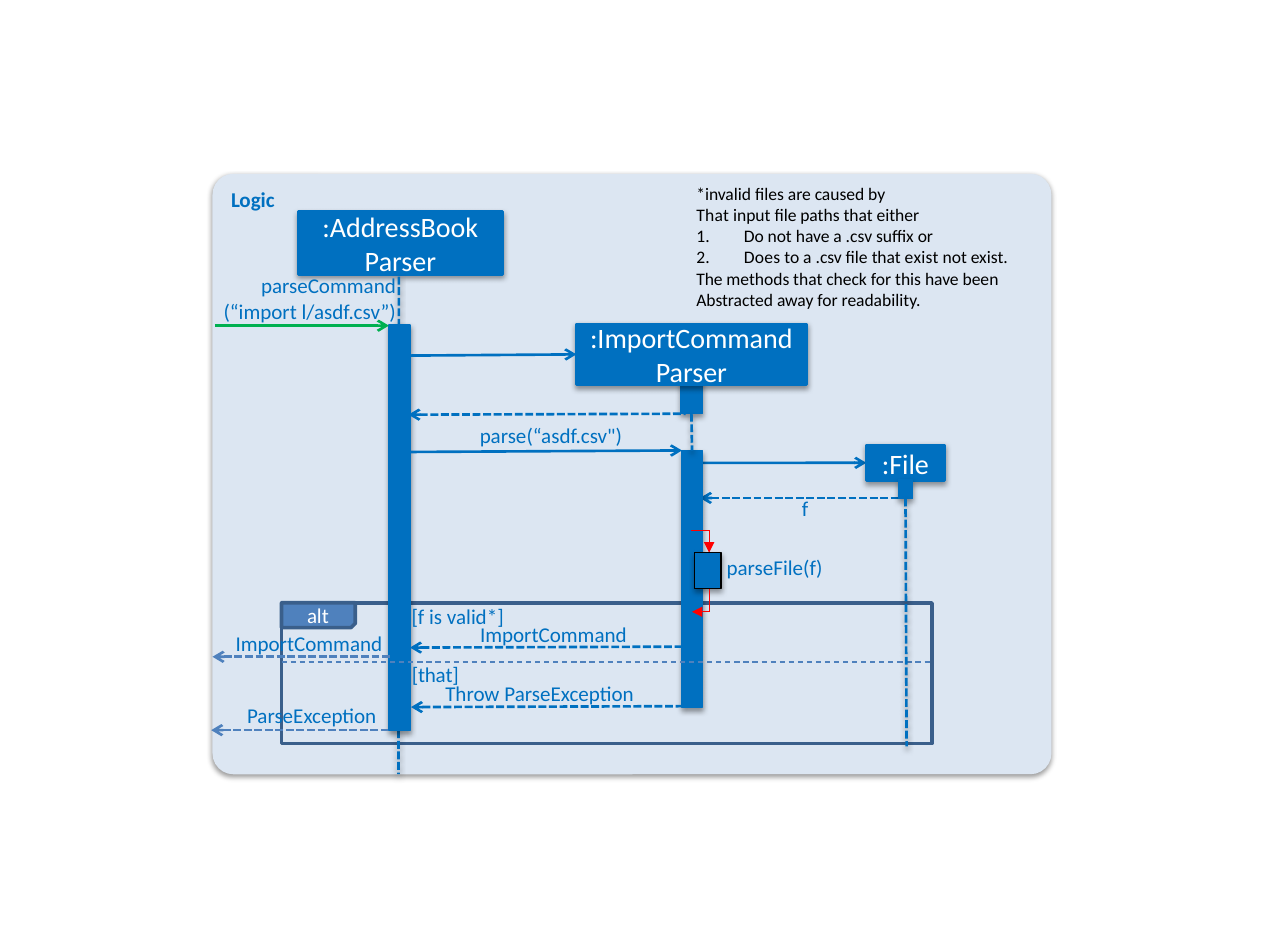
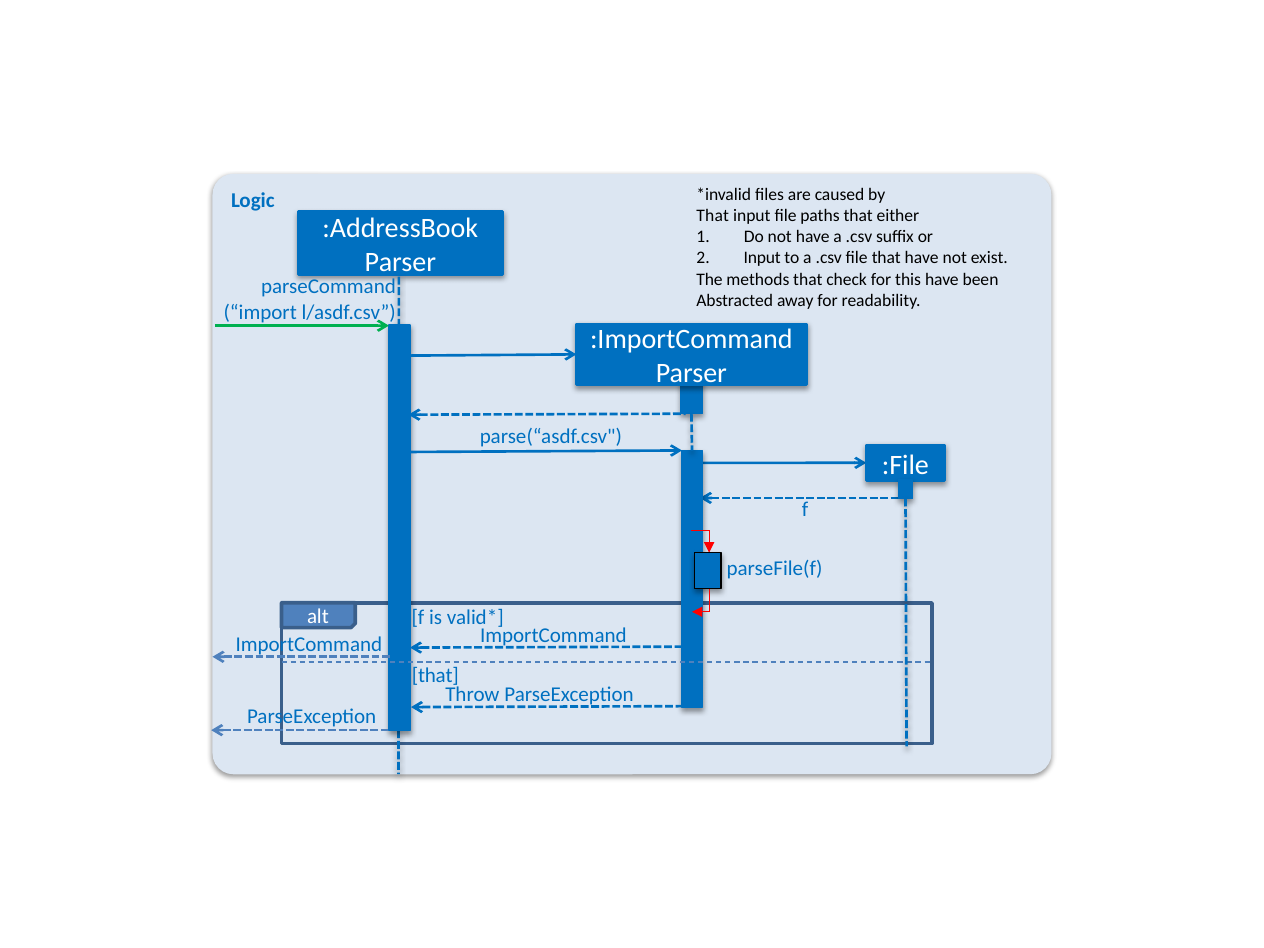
Does at (762, 258): Does -> Input
that exist: exist -> have
